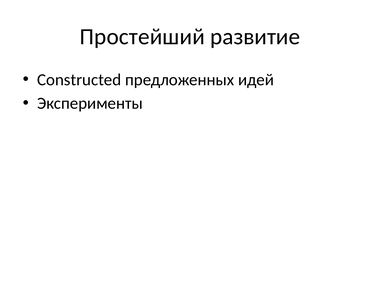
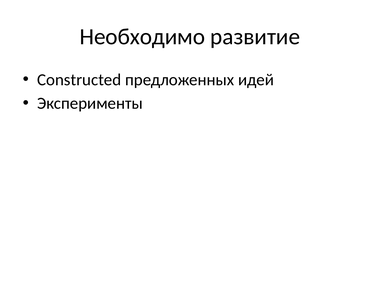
Простейший: Простейший -> Необходимо
